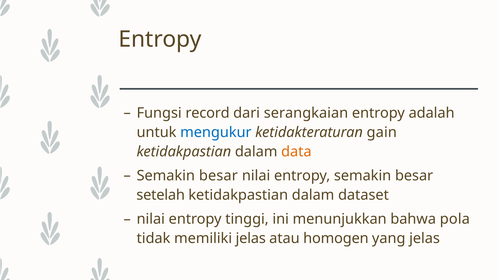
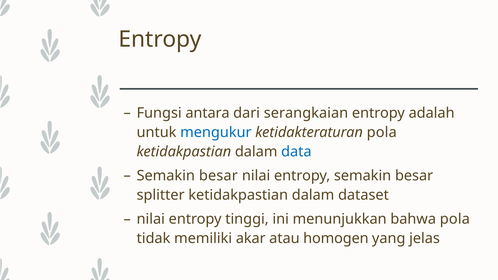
record: record -> antara
ketidakteraturan gain: gain -> pola
data colour: orange -> blue
setelah: setelah -> splitter
memiliki jelas: jelas -> akar
